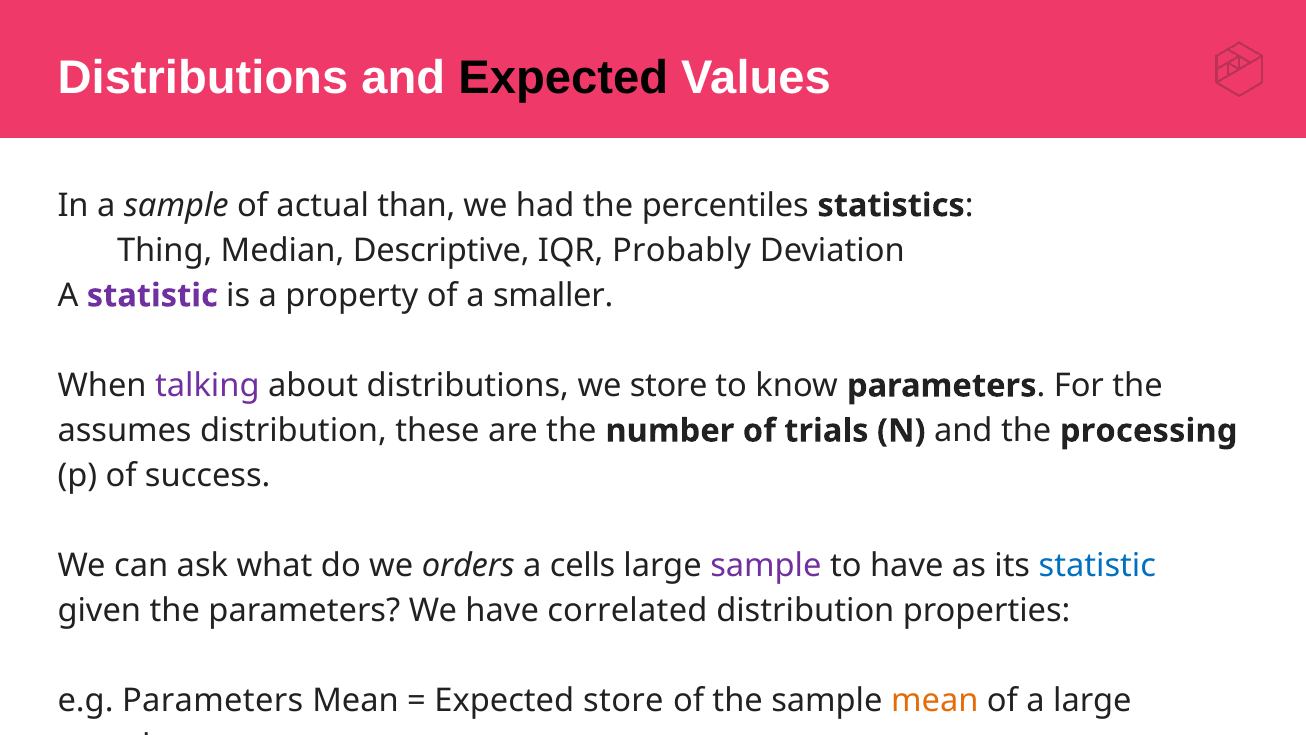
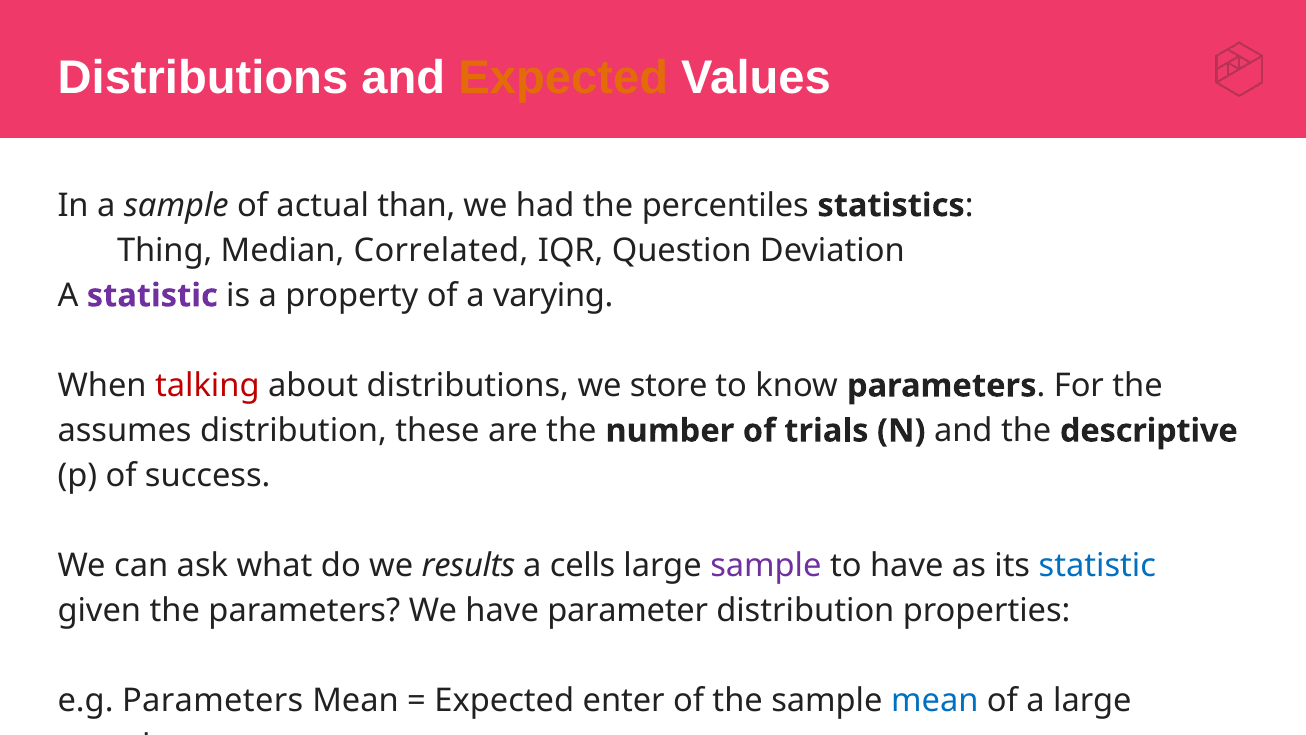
Expected at (563, 78) colour: black -> orange
Descriptive: Descriptive -> Correlated
Probably: Probably -> Question
smaller: smaller -> varying
talking colour: purple -> red
processing: processing -> descriptive
orders: orders -> results
correlated: correlated -> parameter
Expected store: store -> enter
mean at (935, 701) colour: orange -> blue
